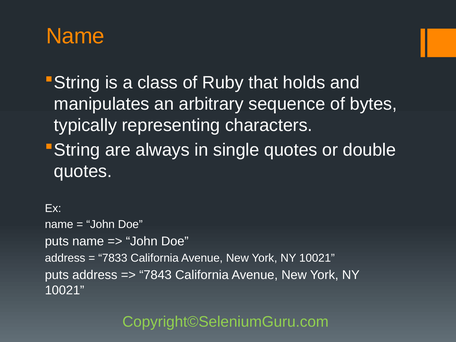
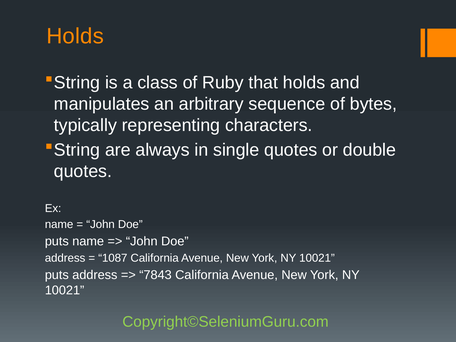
Name at (75, 36): Name -> Holds
7833: 7833 -> 1087
